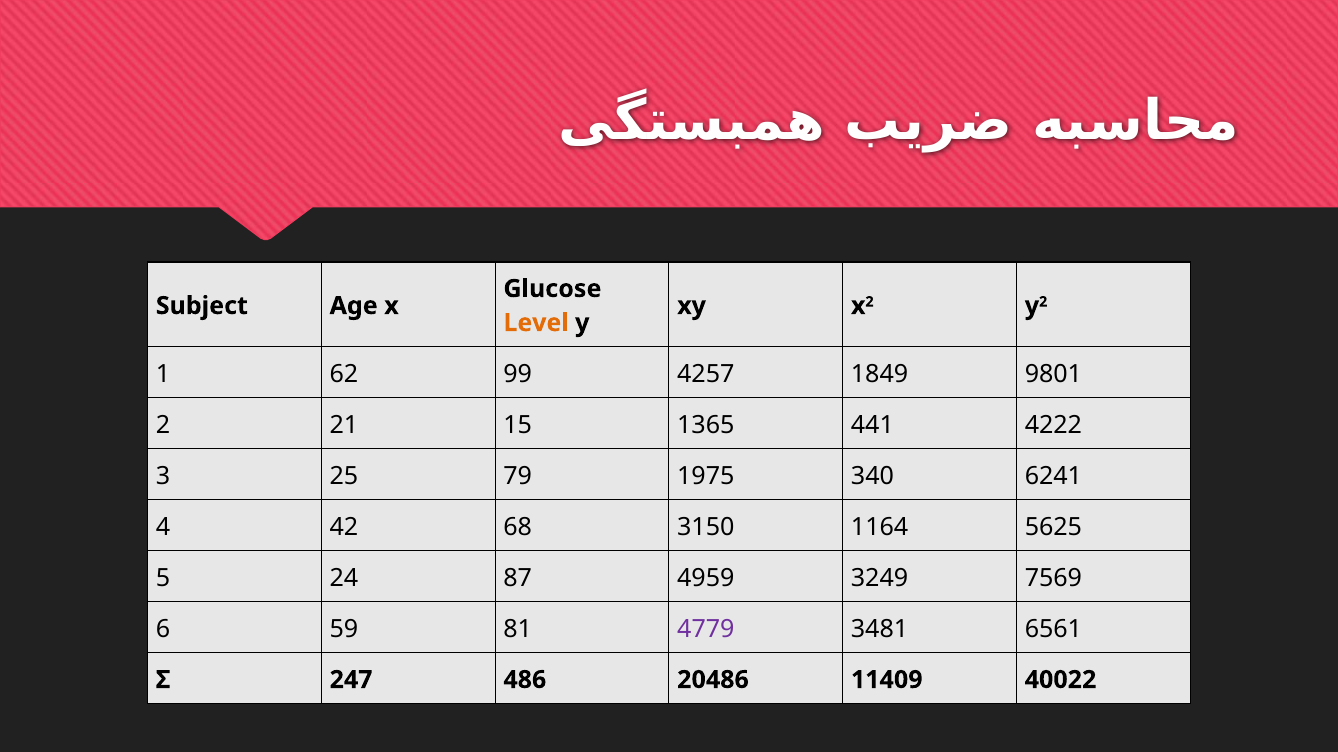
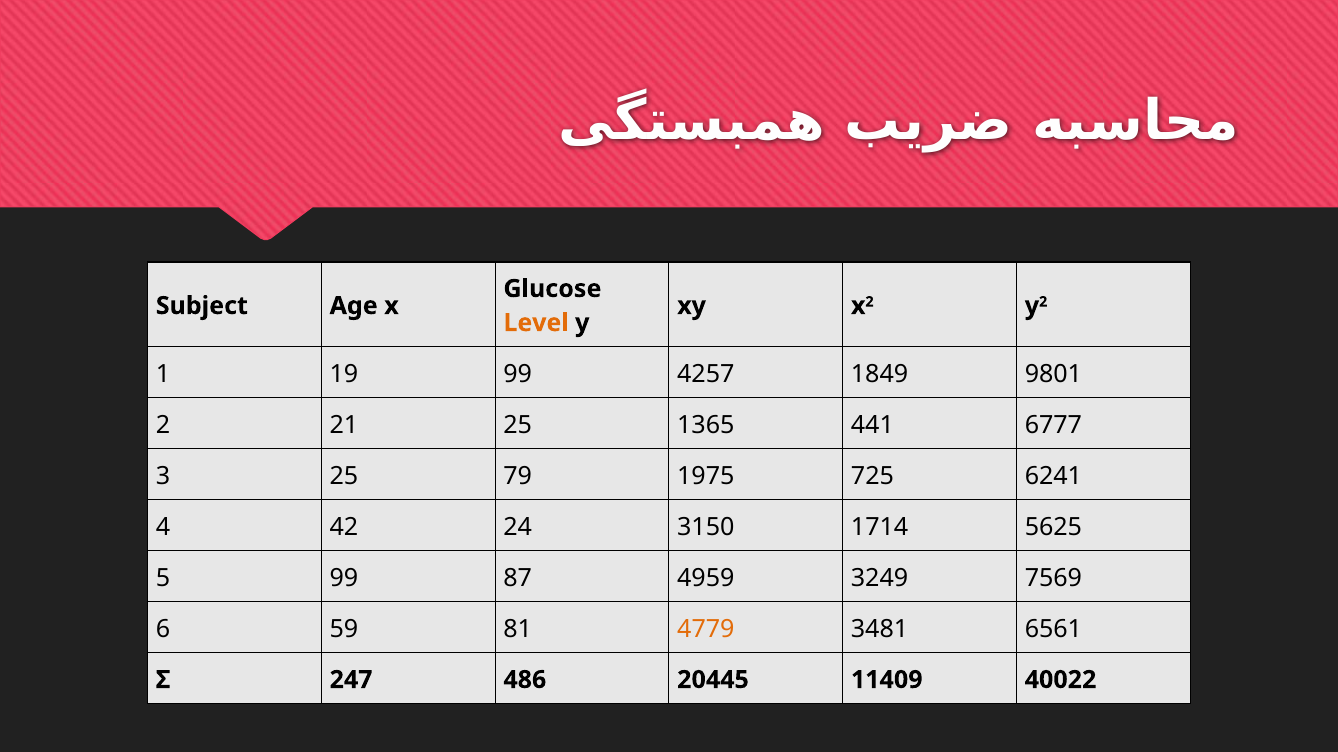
62: 62 -> 19
21 15: 15 -> 25
4222: 4222 -> 6777
340: 340 -> 725
68: 68 -> 24
1164: 1164 -> 1714
5 24: 24 -> 99
4779 colour: purple -> orange
20486: 20486 -> 20445
